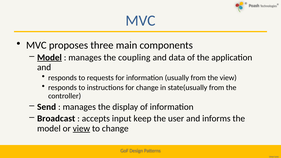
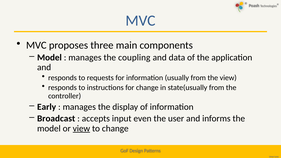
Model at (49, 57) underline: present -> none
Send: Send -> Early
keep: keep -> even
